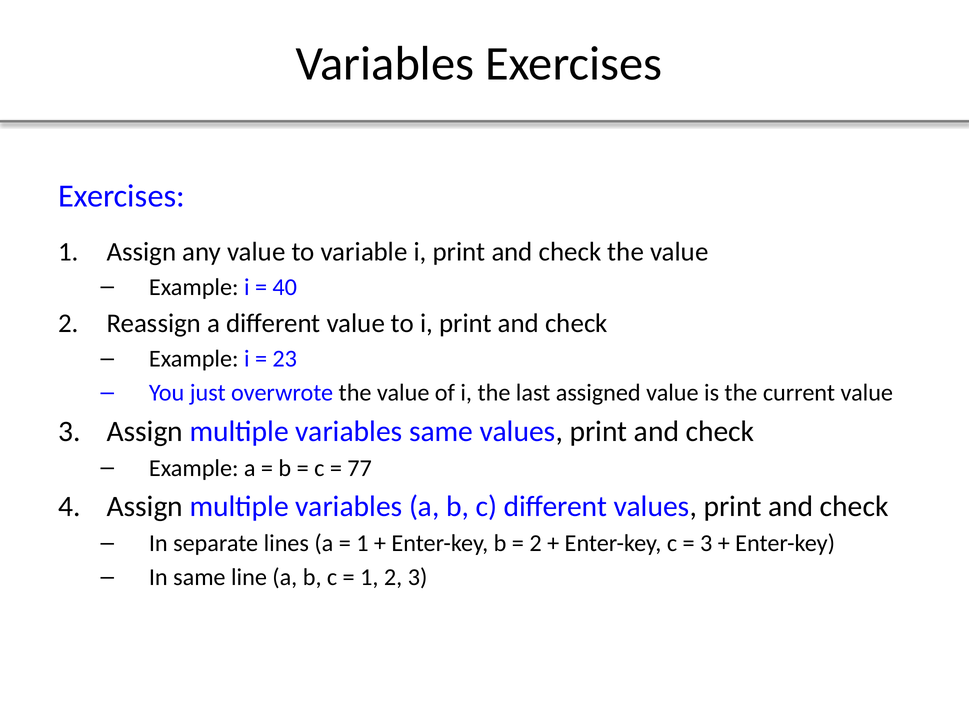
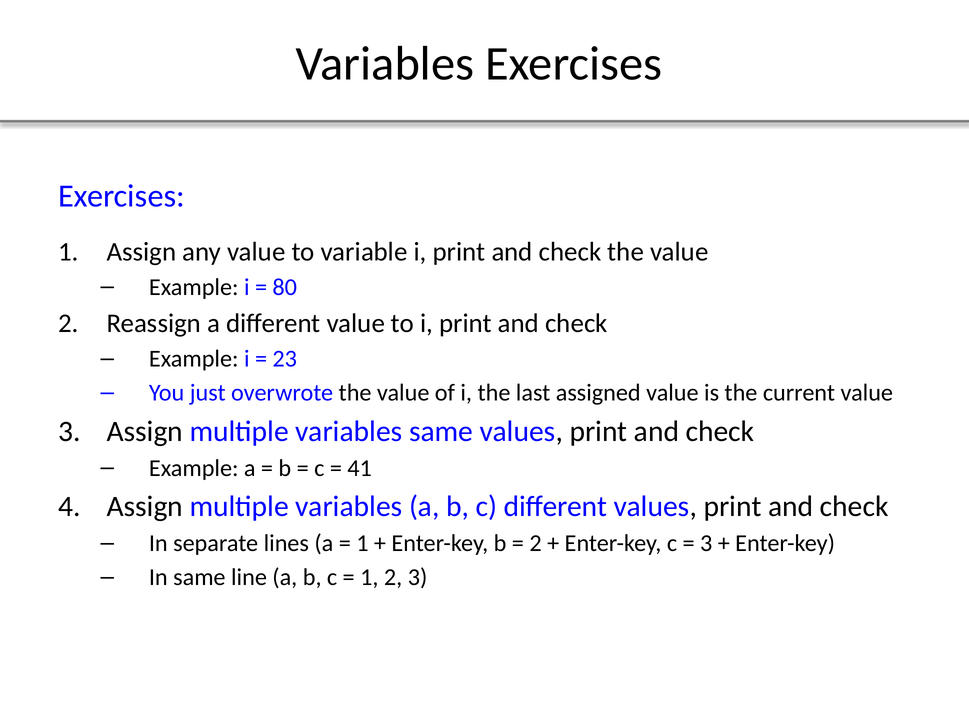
40: 40 -> 80
77: 77 -> 41
